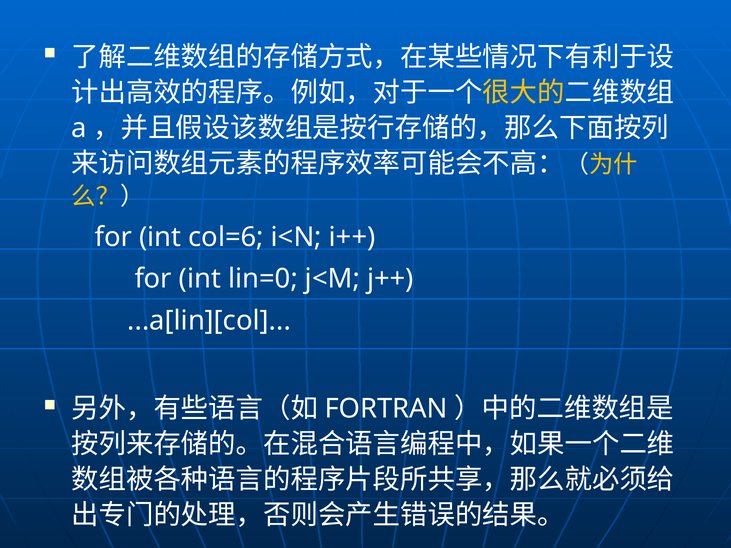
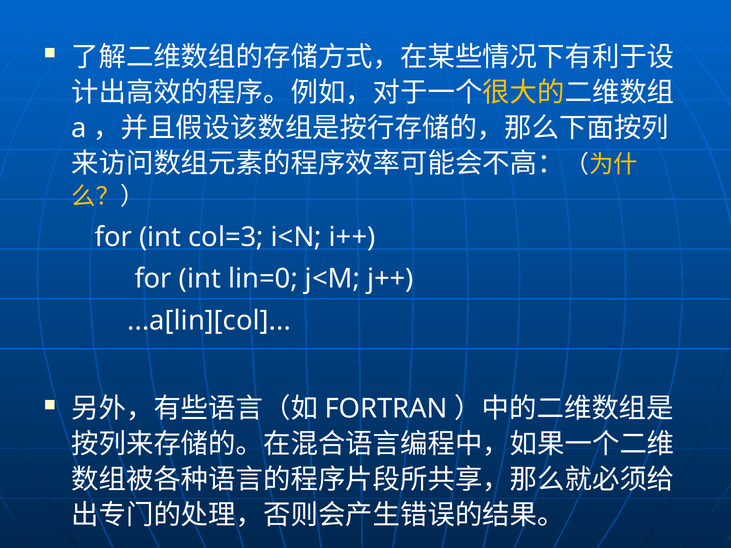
col=6: col=6 -> col=3
